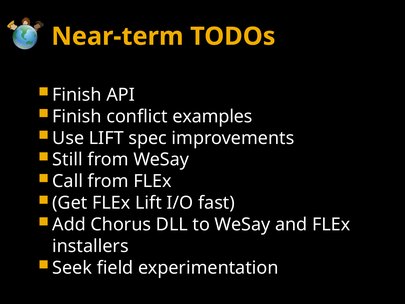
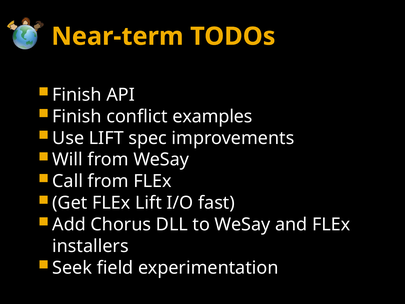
Still: Still -> Will
